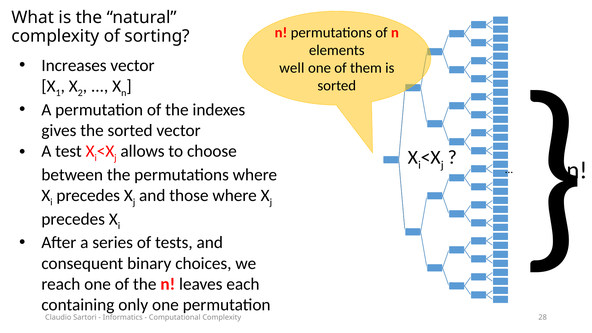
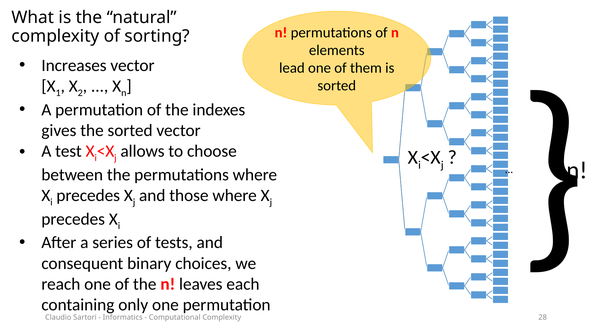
well: well -> lead
